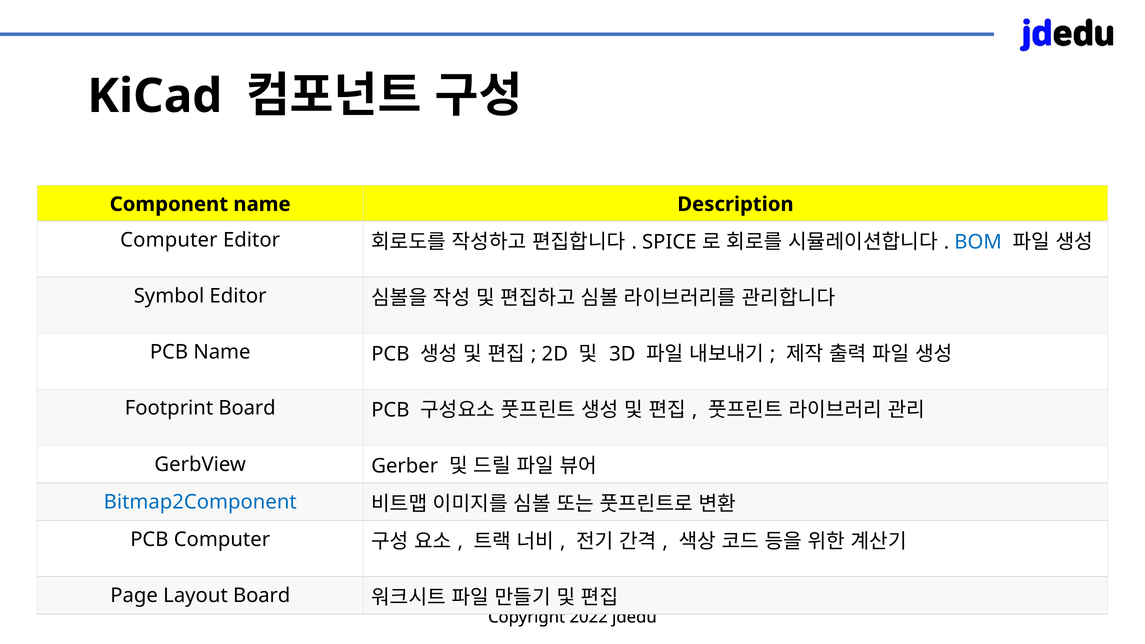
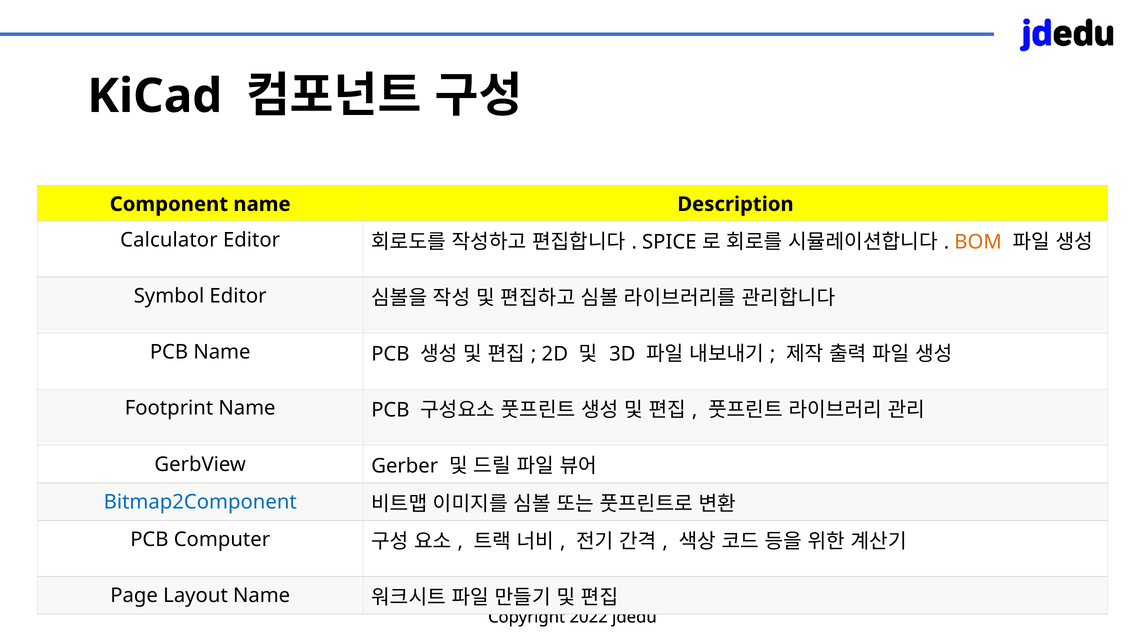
Computer at (169, 240): Computer -> Calculator
BOM colour: blue -> orange
Footprint Board: Board -> Name
Layout Board: Board -> Name
